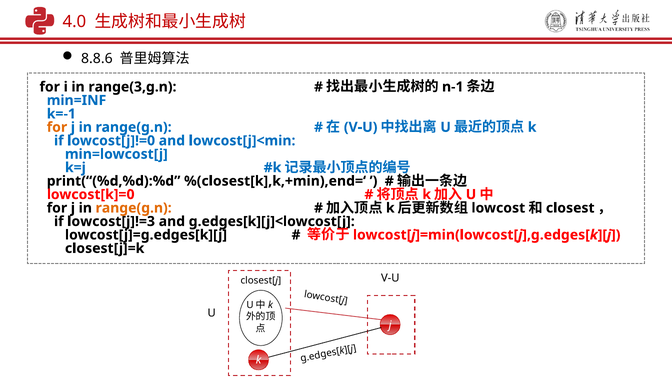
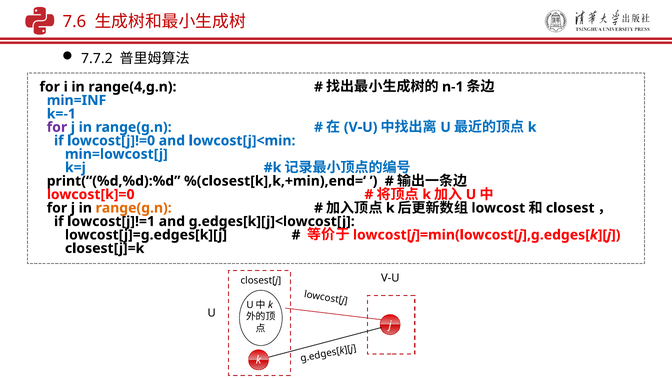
4.0: 4.0 -> 7.6
8.8.6: 8.8.6 -> 7.7.2
range(3,g.n: range(3,g.n -> range(4,g.n
for at (57, 127) colour: orange -> purple
lowcost[j]!=3: lowcost[j]!=3 -> lowcost[j]!=1
